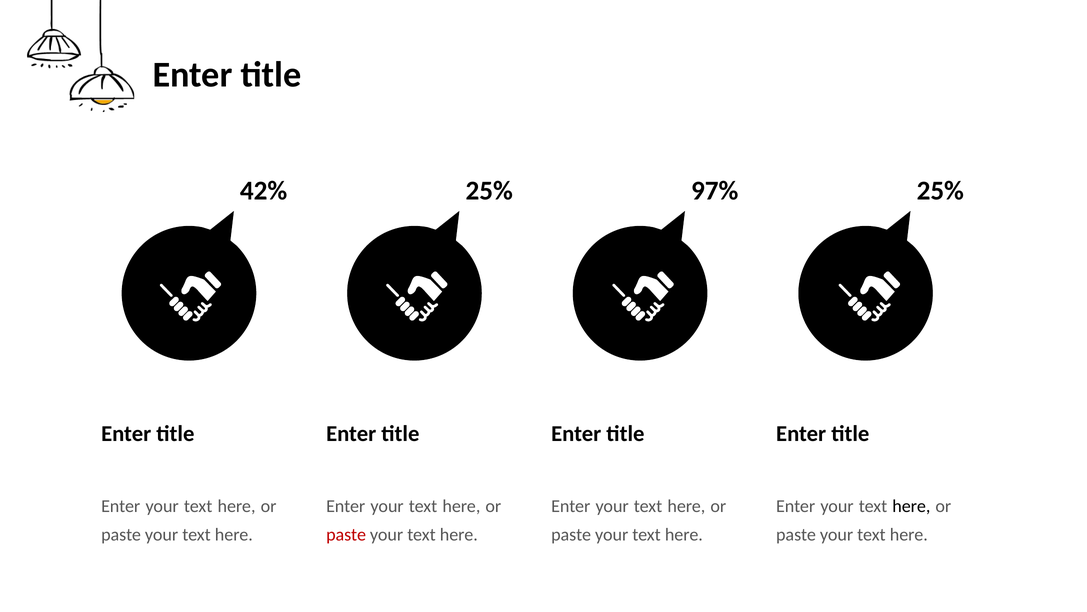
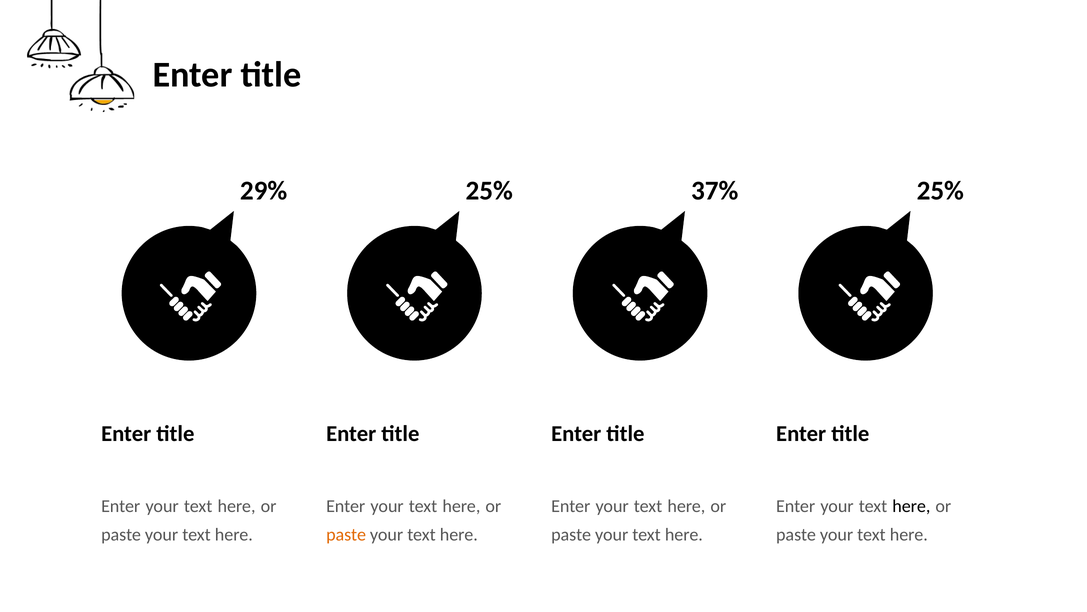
42%: 42% -> 29%
97%: 97% -> 37%
paste at (346, 534) colour: red -> orange
